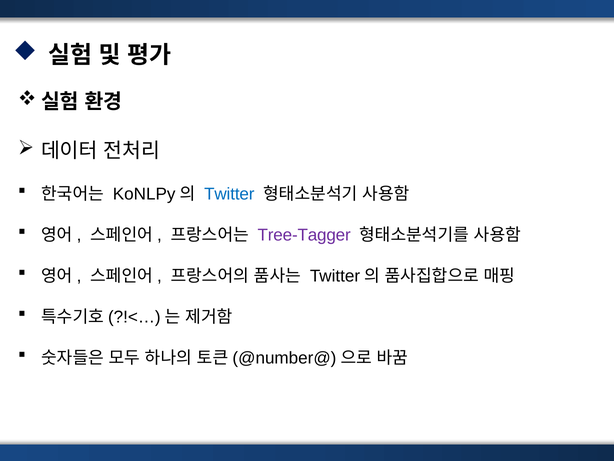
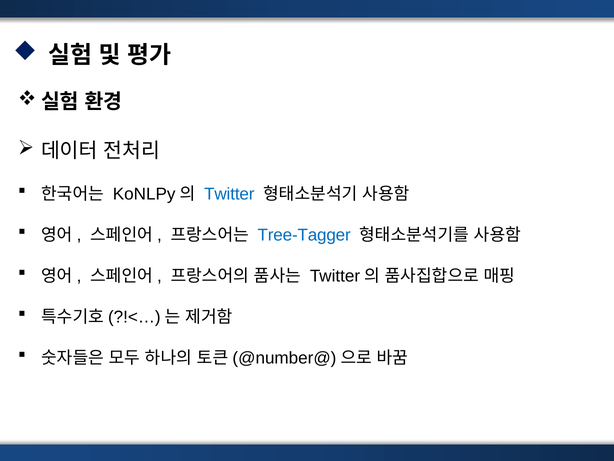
Tree-Tagger colour: purple -> blue
